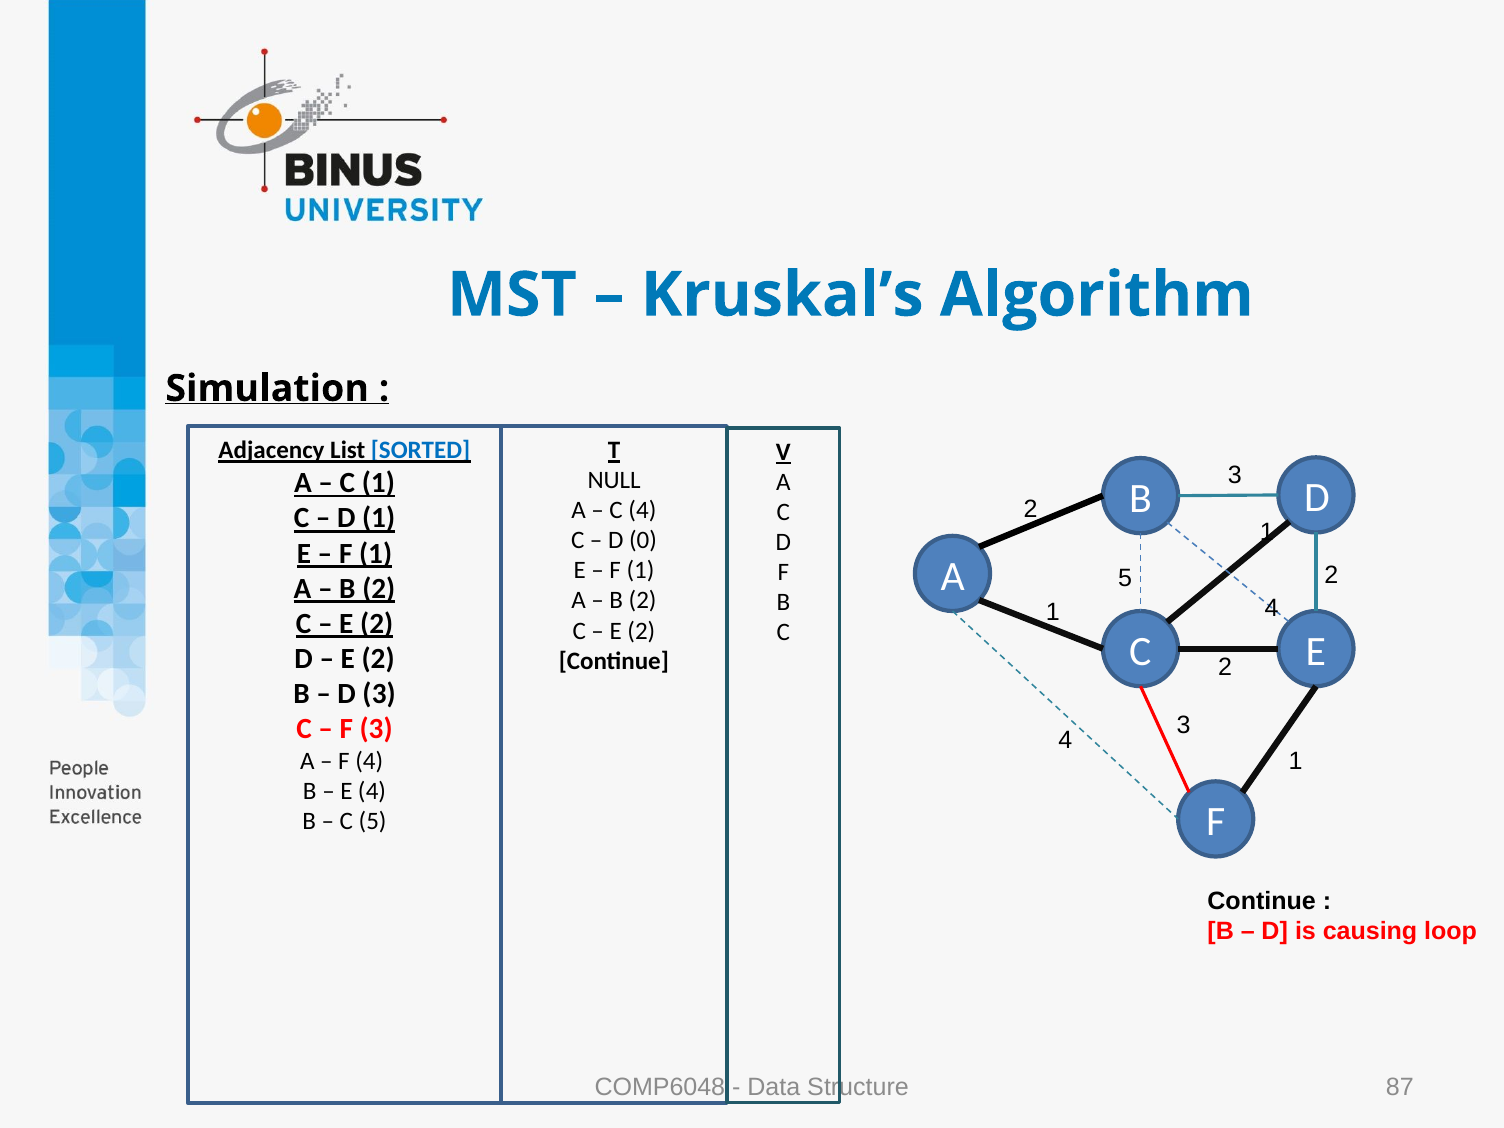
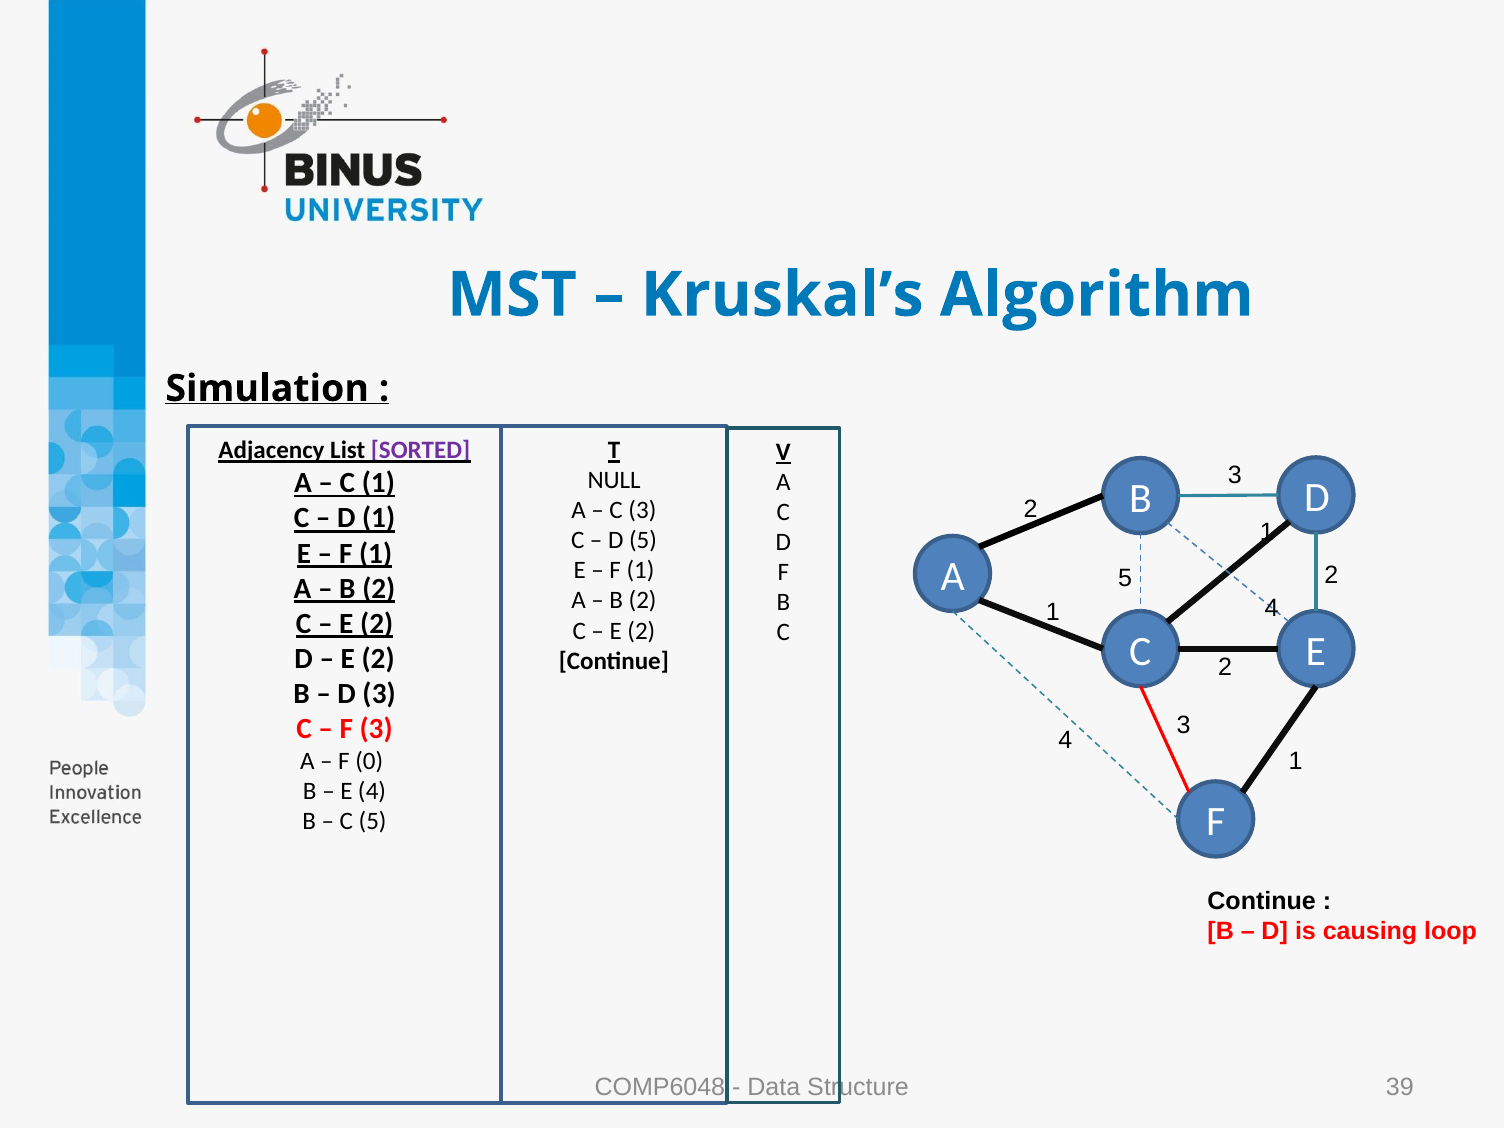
SORTED colour: blue -> purple
C 4: 4 -> 3
D 0: 0 -> 5
F 4: 4 -> 0
87: 87 -> 39
